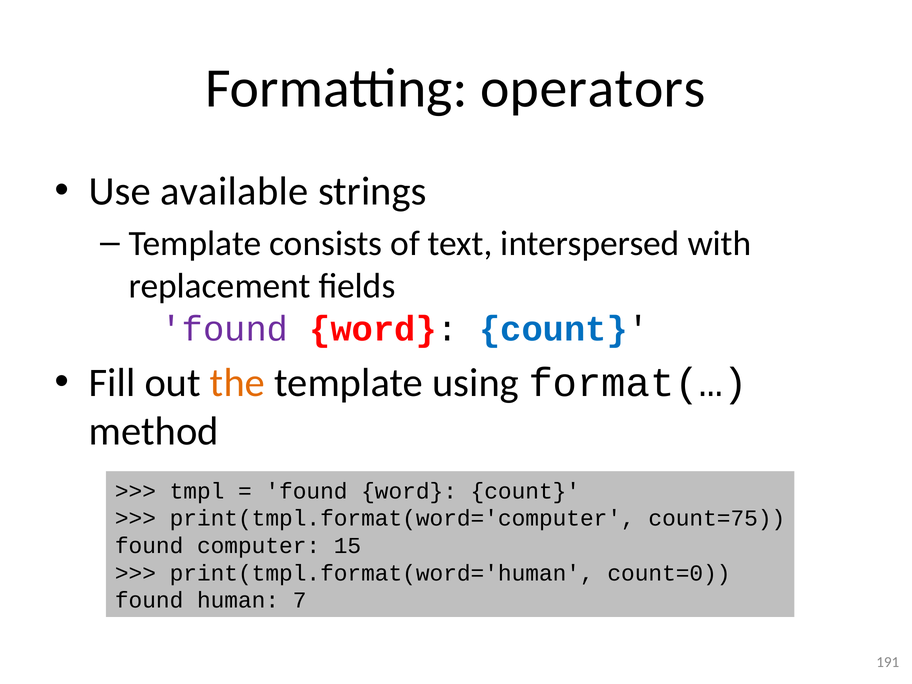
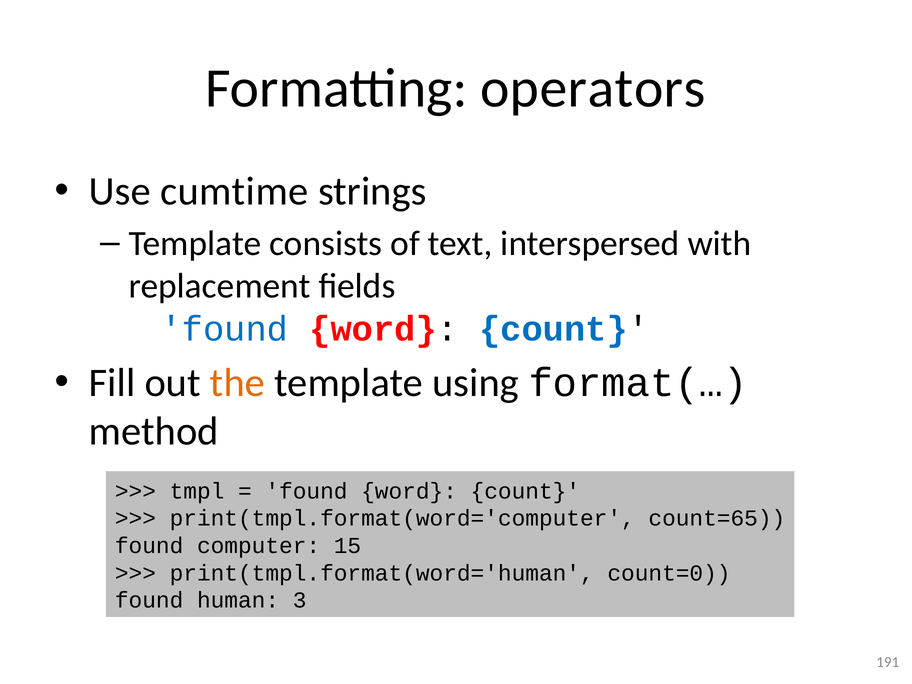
available: available -> cumtime
found at (225, 329) colour: purple -> blue
count=75: count=75 -> count=65
7: 7 -> 3
